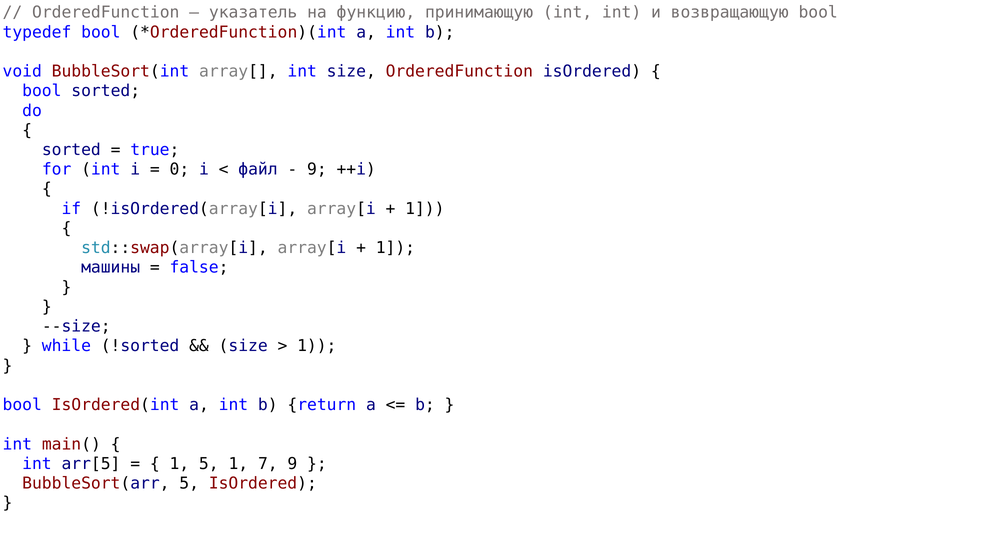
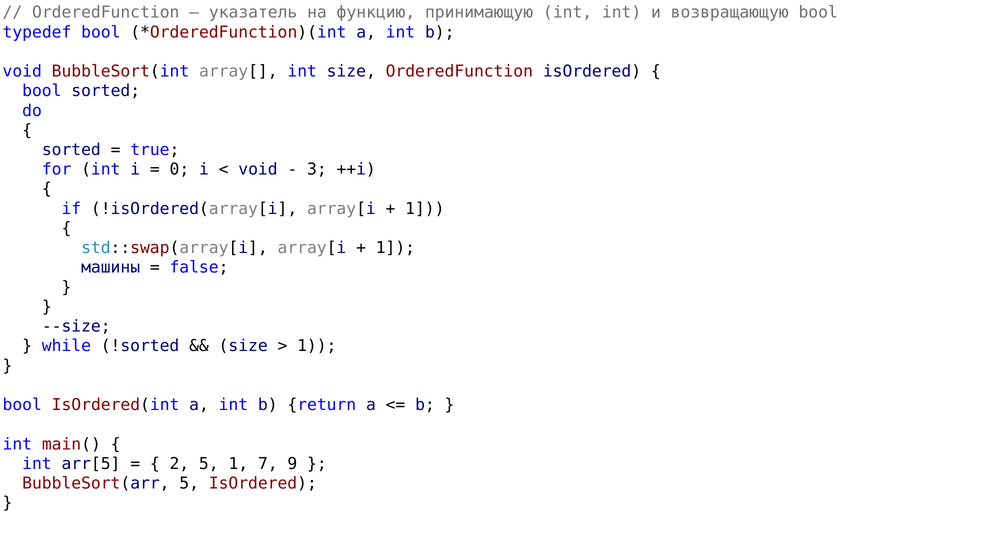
файл at (258, 170): файл -> void
9 at (317, 170): 9 -> 3
1 at (179, 464): 1 -> 2
